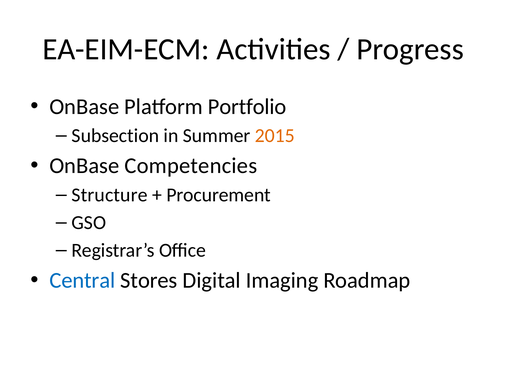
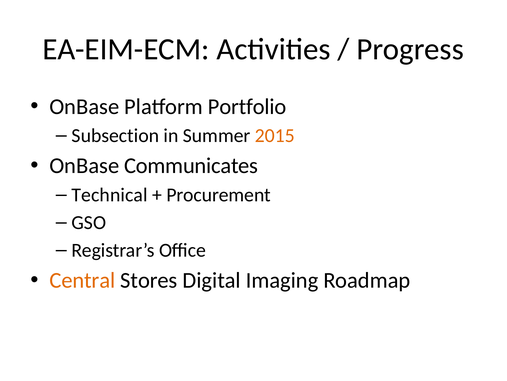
Competencies: Competencies -> Communicates
Structure: Structure -> Technical
Central colour: blue -> orange
